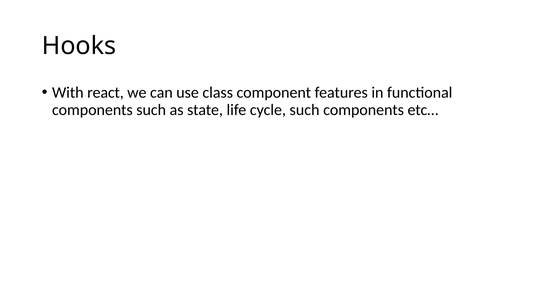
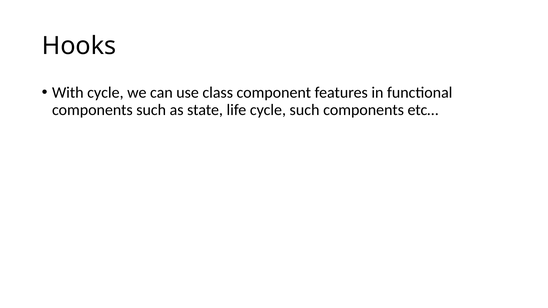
With react: react -> cycle
